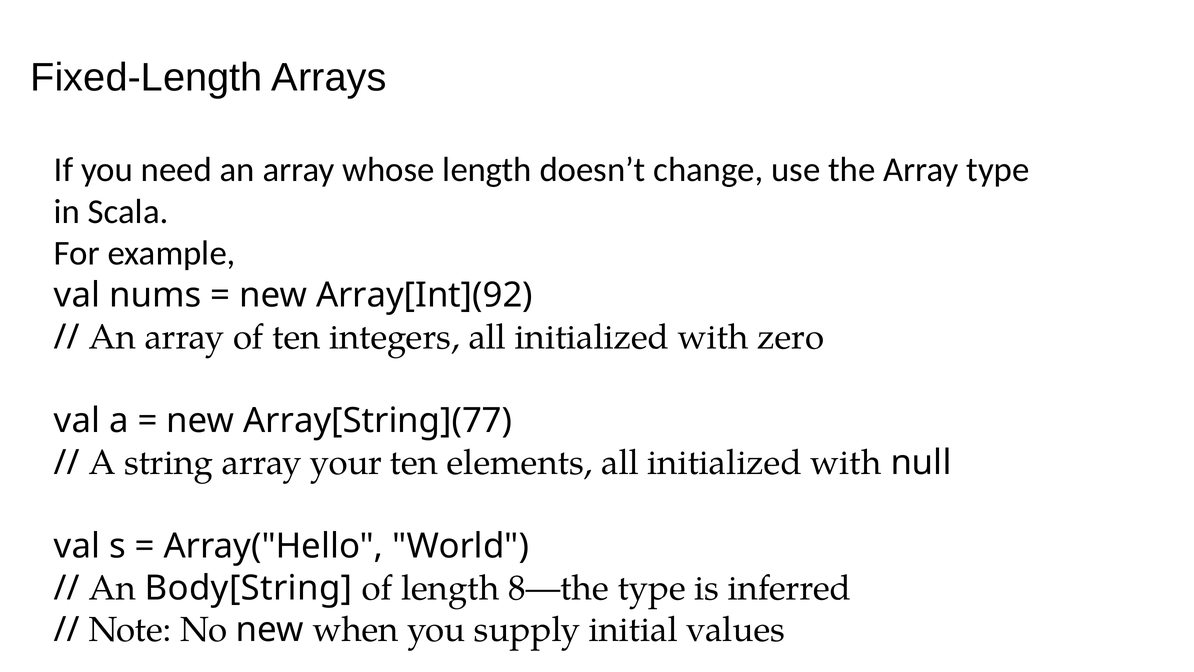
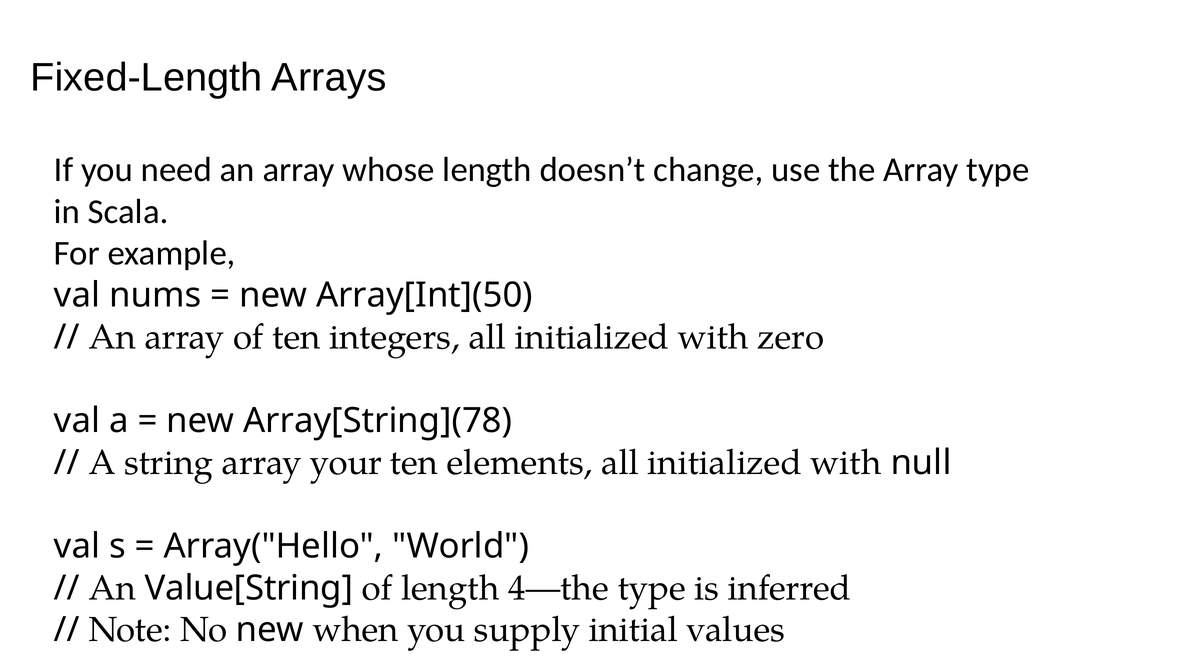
Array[Int](92: Array[Int](92 -> Array[Int](50
Array[String](77: Array[String](77 -> Array[String](78
Body[String: Body[String -> Value[String
8—the: 8—the -> 4—the
